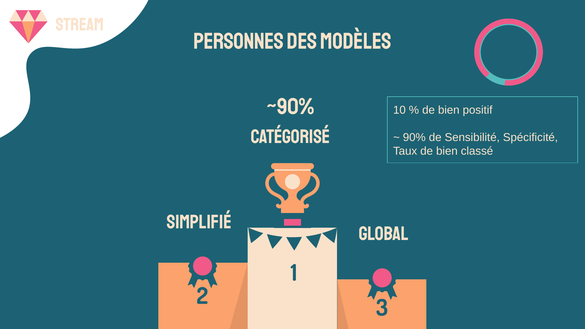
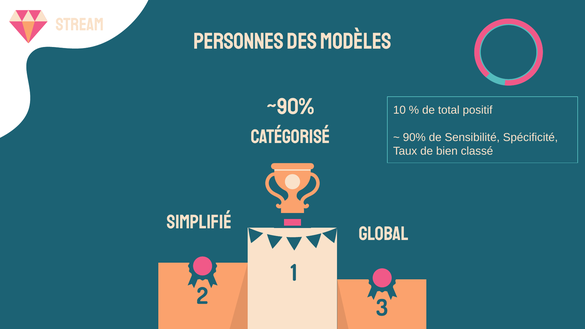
bien at (449, 110): bien -> total
